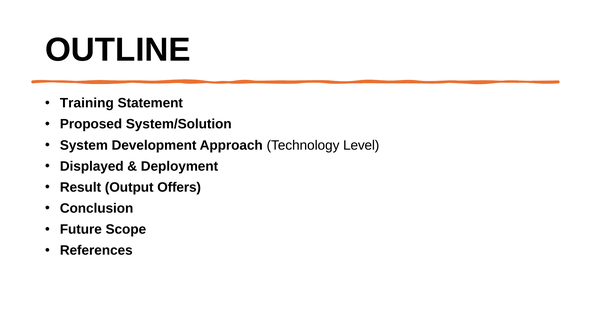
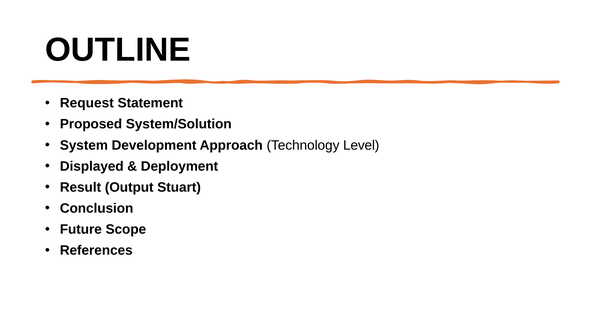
Training: Training -> Request
Offers: Offers -> Stuart
